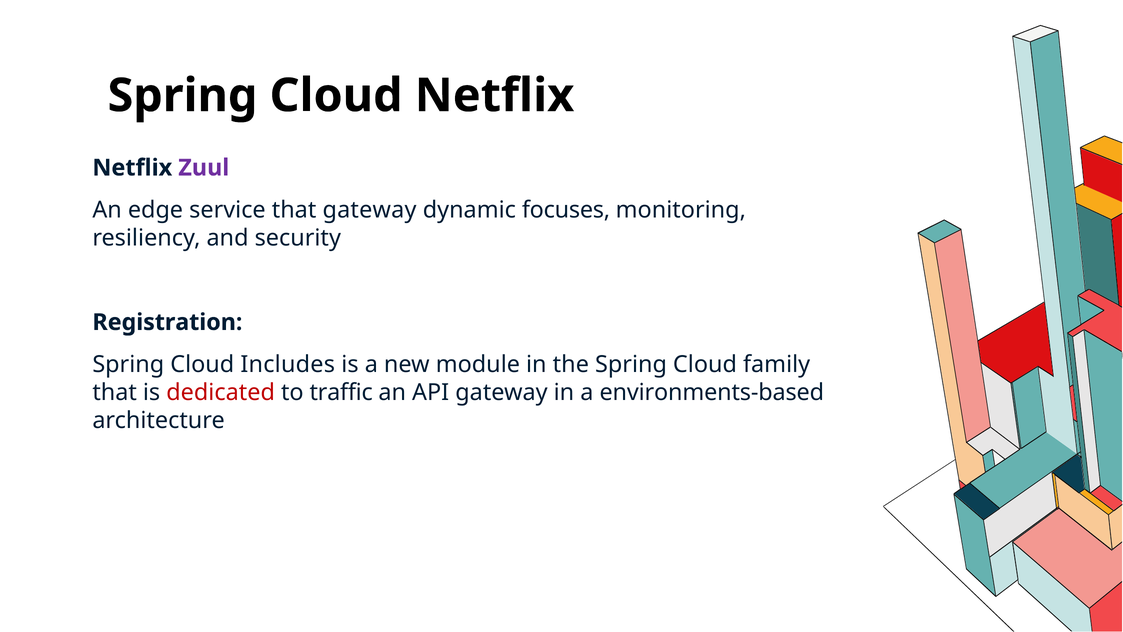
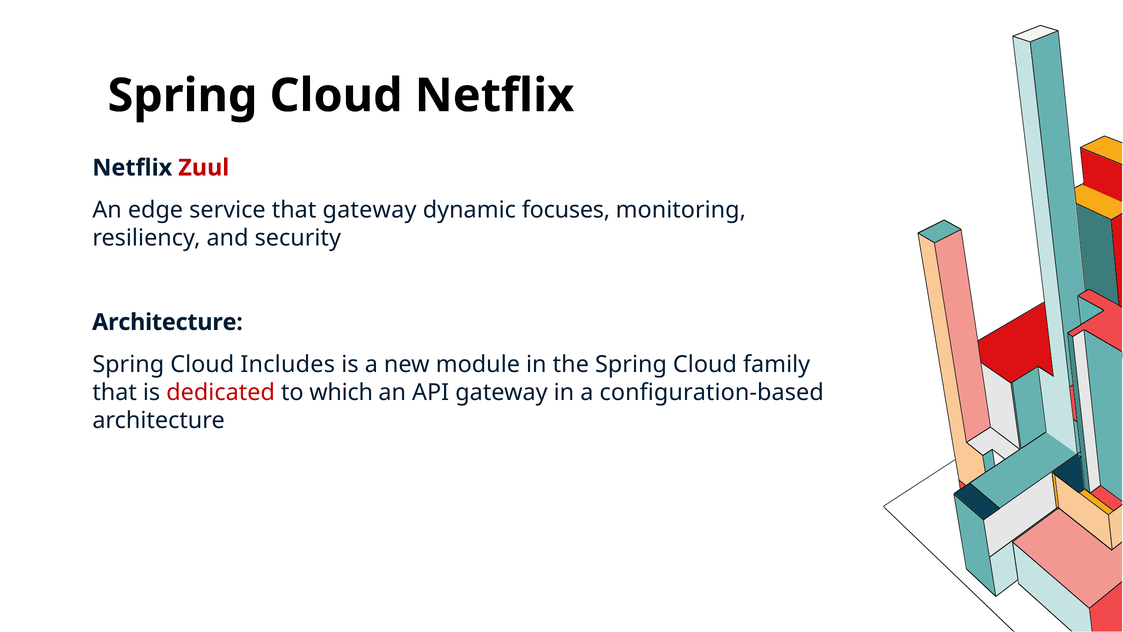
Zuul colour: purple -> red
Registration at (167, 322): Registration -> Architecture
traffic: traffic -> which
environments-based: environments-based -> configuration-based
